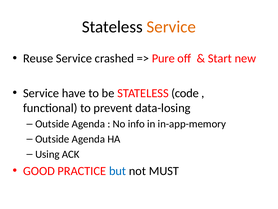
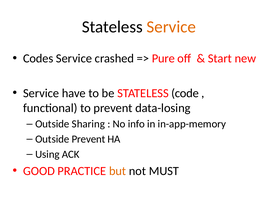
Reuse: Reuse -> Codes
Agenda at (88, 124): Agenda -> Sharing
Agenda at (88, 139): Agenda -> Prevent
but colour: blue -> orange
